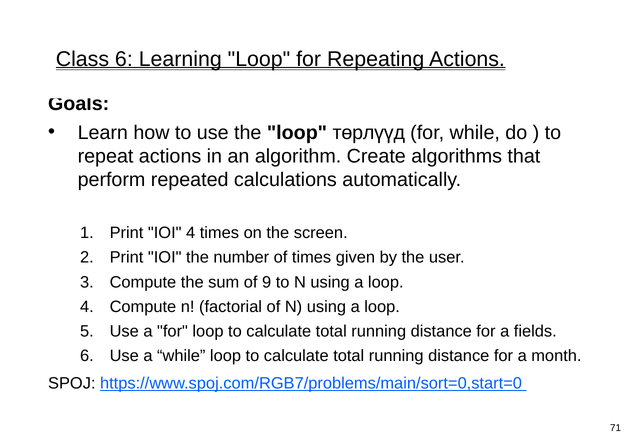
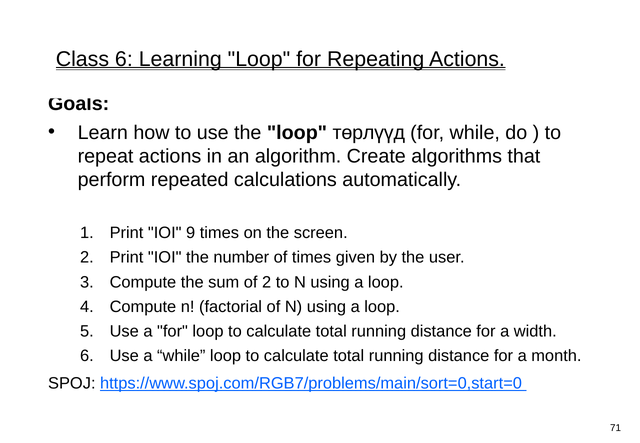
IOI 4: 4 -> 9
of 9: 9 -> 2
fields: fields -> width
